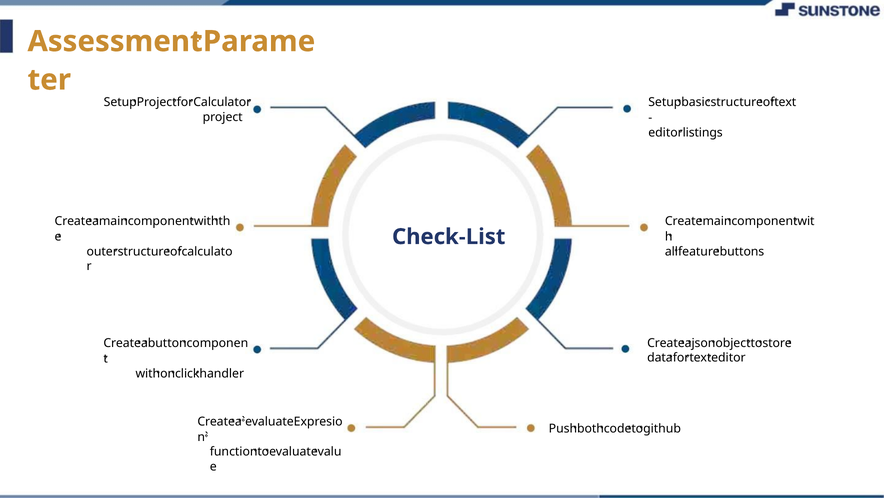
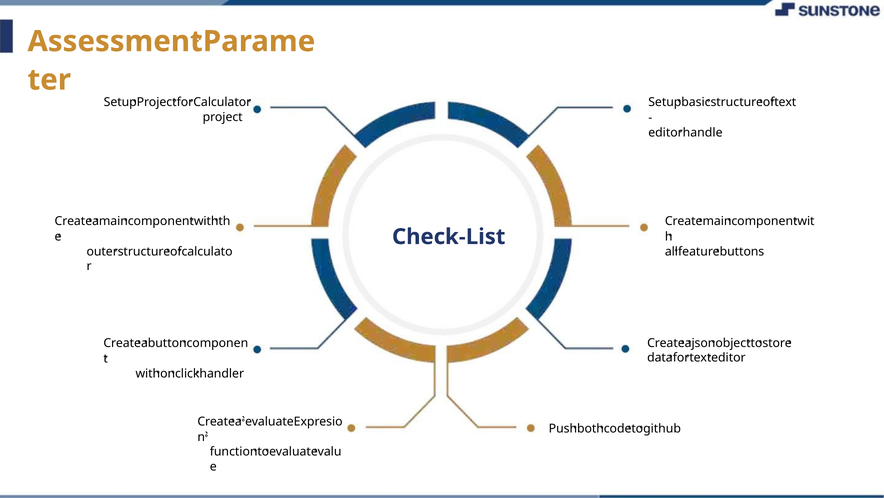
listings: listings -> handle
